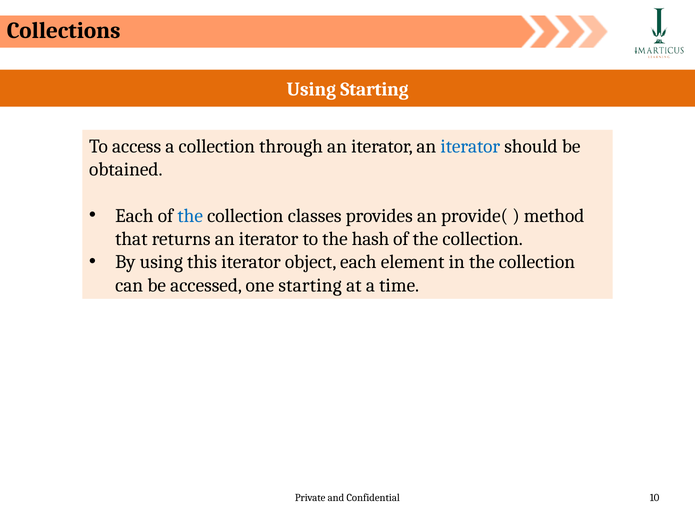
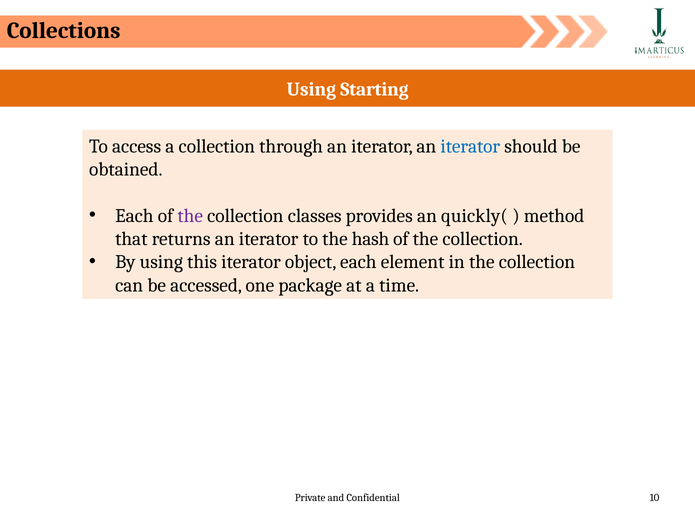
the at (190, 216) colour: blue -> purple
provide(: provide( -> quickly(
one starting: starting -> package
